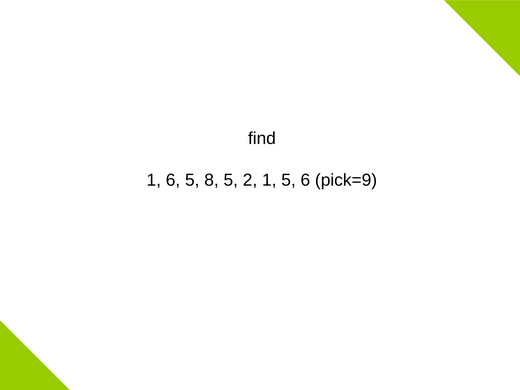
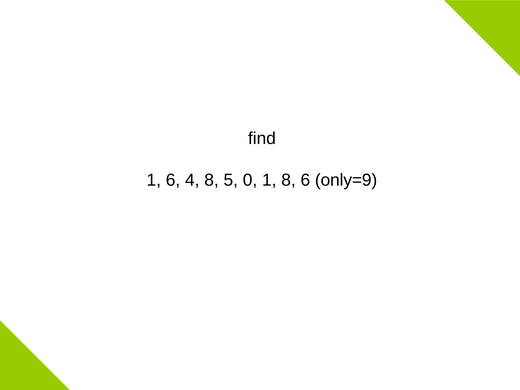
6 5: 5 -> 4
2: 2 -> 0
1 5: 5 -> 8
pick=9: pick=9 -> only=9
